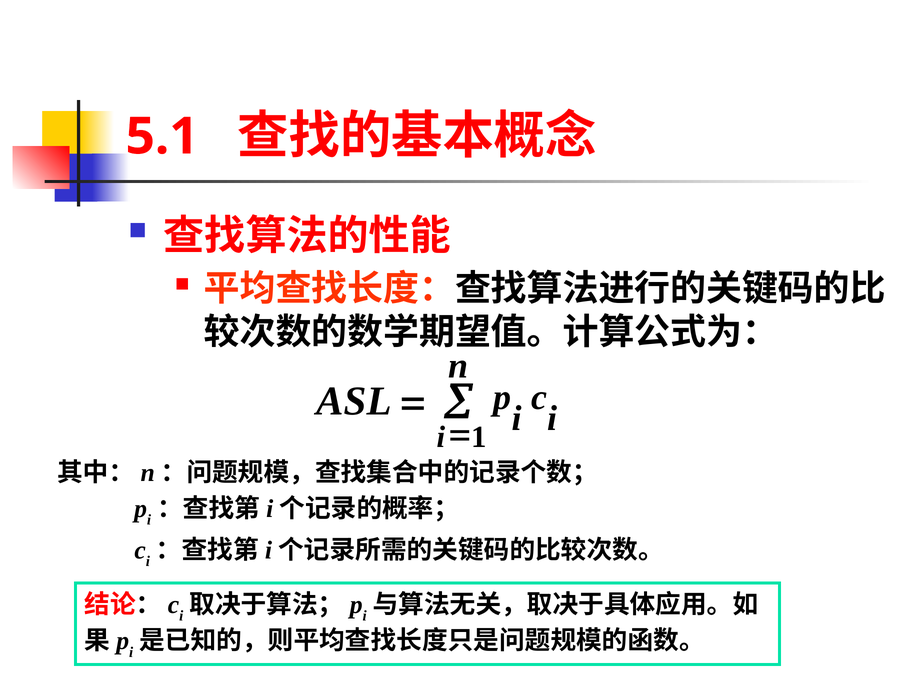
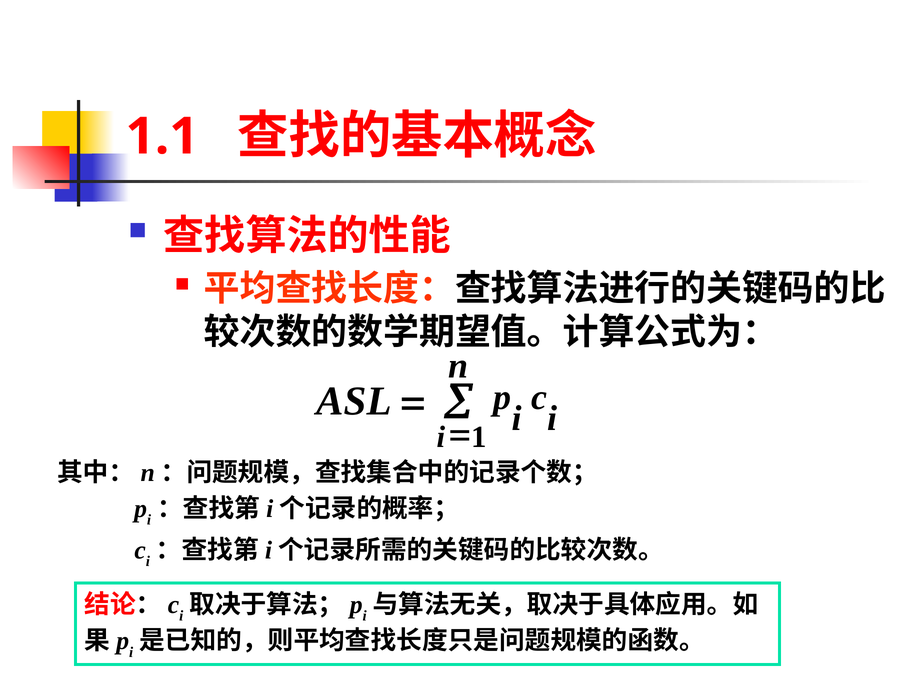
5.1: 5.1 -> 1.1
